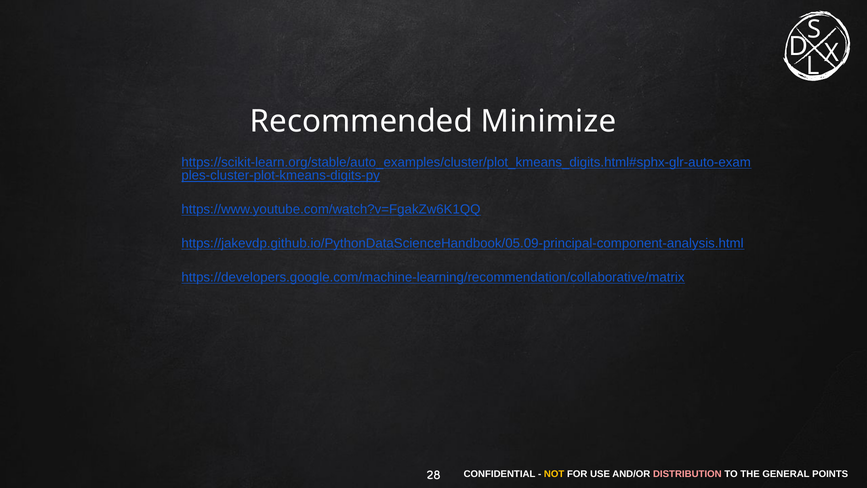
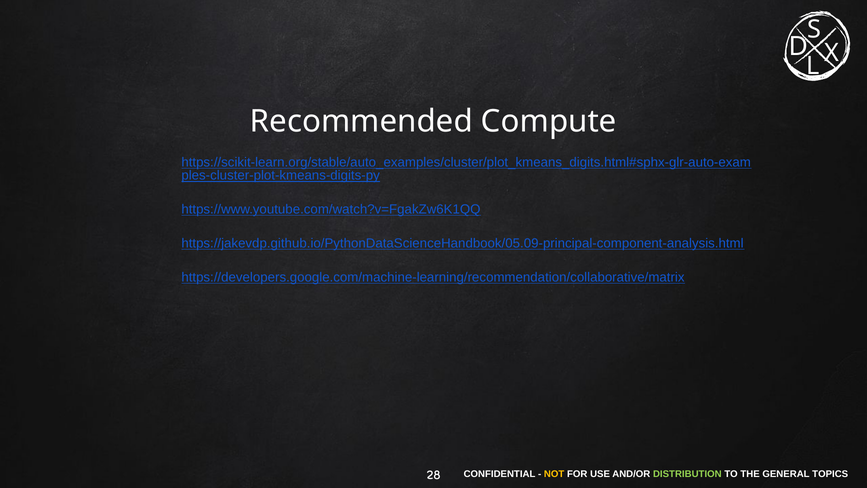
Minimize: Minimize -> Compute
DISTRIBUTION colour: pink -> light green
POINTS: POINTS -> TOPICS
